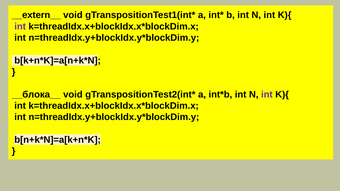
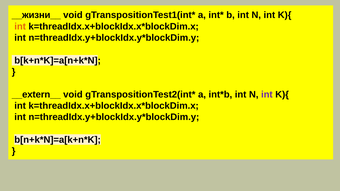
__extern__: __extern__ -> __жизни__
int at (20, 26) colour: purple -> orange
__блока__: __блока__ -> __extern__
